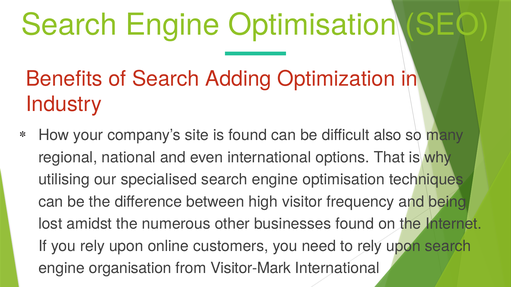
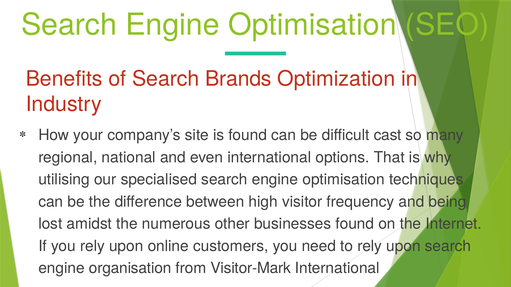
Adding: Adding -> Brands
also: also -> cast
